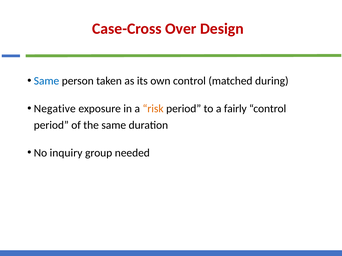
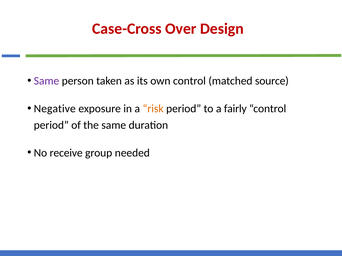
Same at (46, 81) colour: blue -> purple
during: during -> source
inquiry: inquiry -> receive
